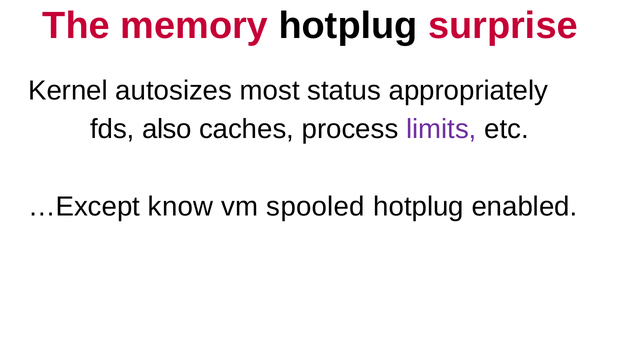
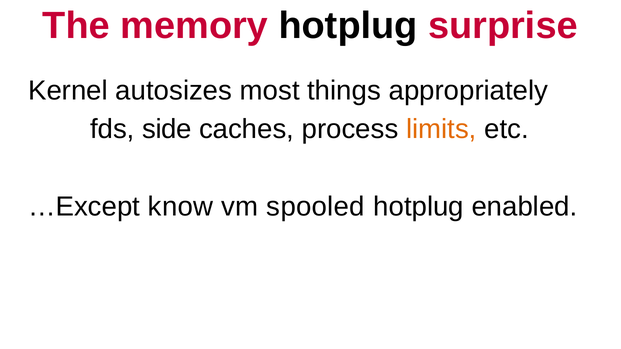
status: status -> things
also: also -> side
limits colour: purple -> orange
